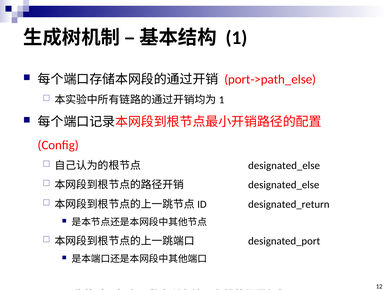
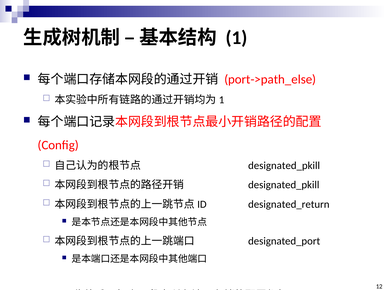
designated_else at (284, 166): designated_else -> designated_pkill
designated_else at (284, 185): designated_else -> designated_pkill
